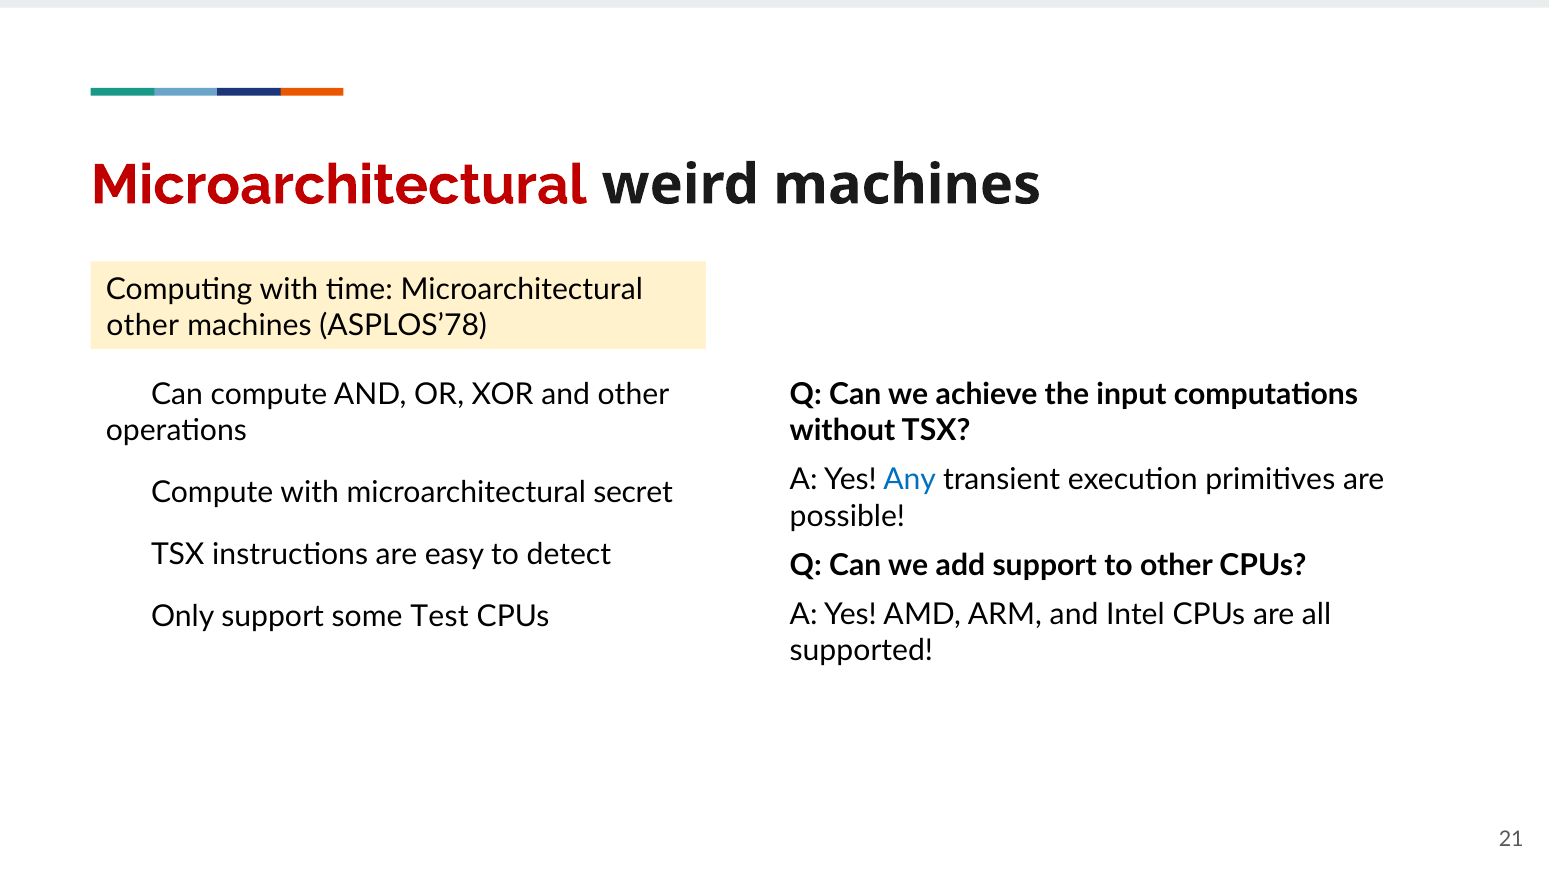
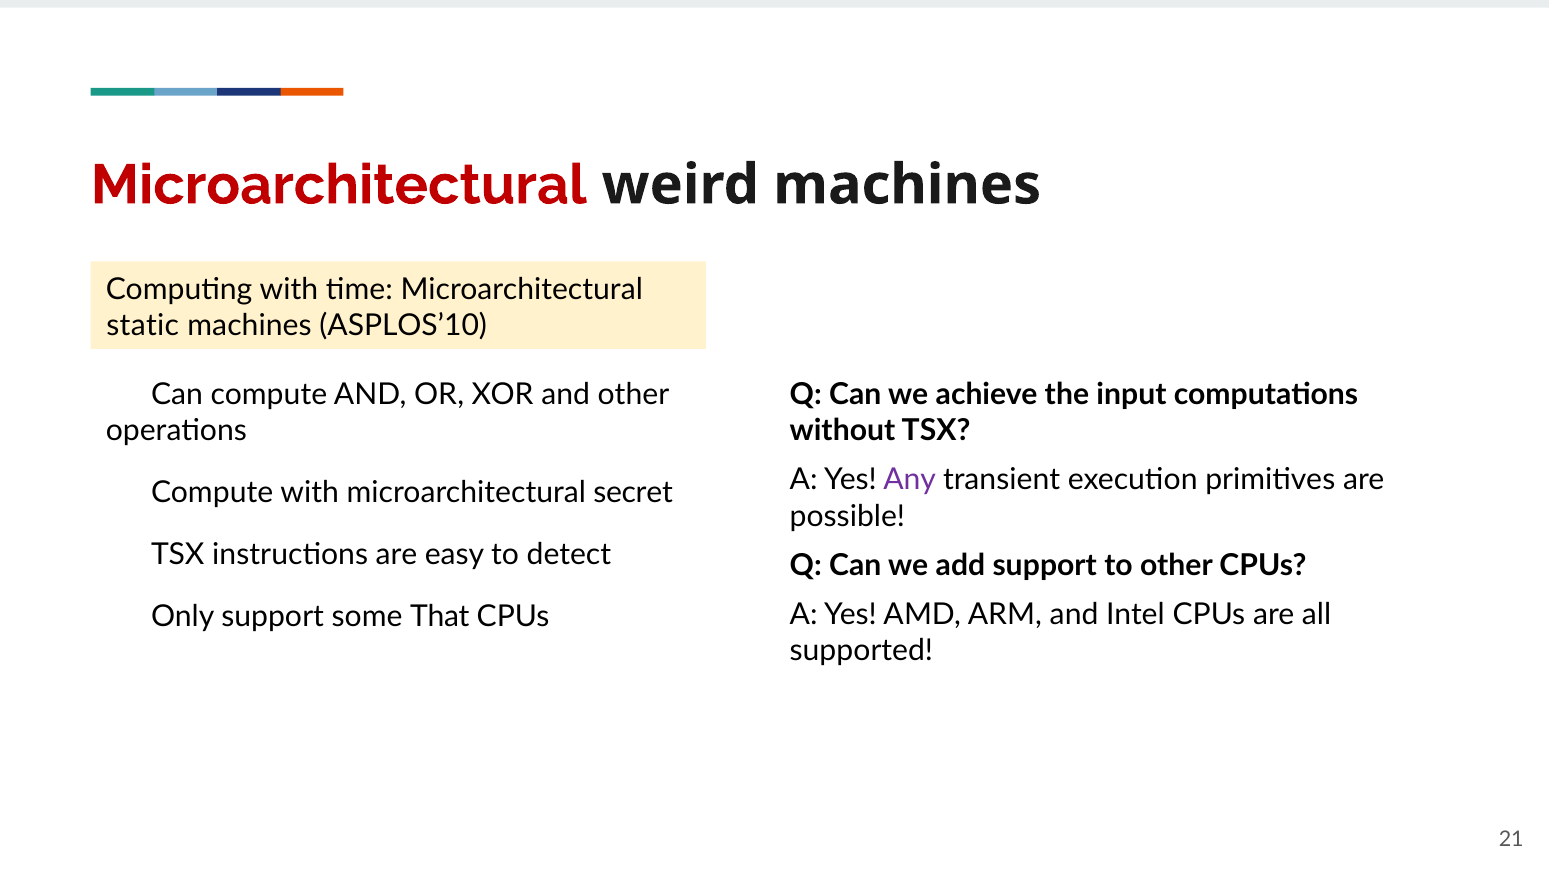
other at (143, 325): other -> static
ASPLOS’78: ASPLOS’78 -> ASPLOS’10
Any colour: blue -> purple
Test: Test -> That
